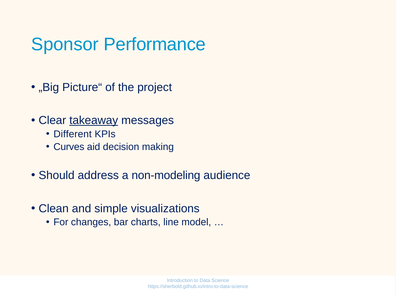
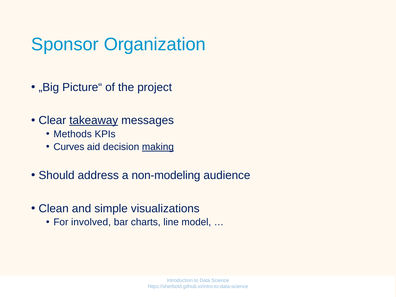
Performance: Performance -> Organization
Different: Different -> Methods
making underline: none -> present
changes: changes -> involved
